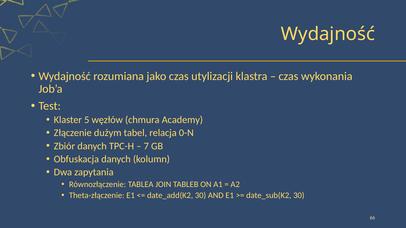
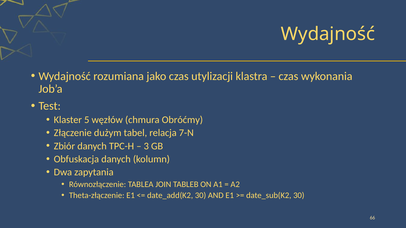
Academy: Academy -> Obróćmy
0-N: 0-N -> 7-N
7: 7 -> 3
